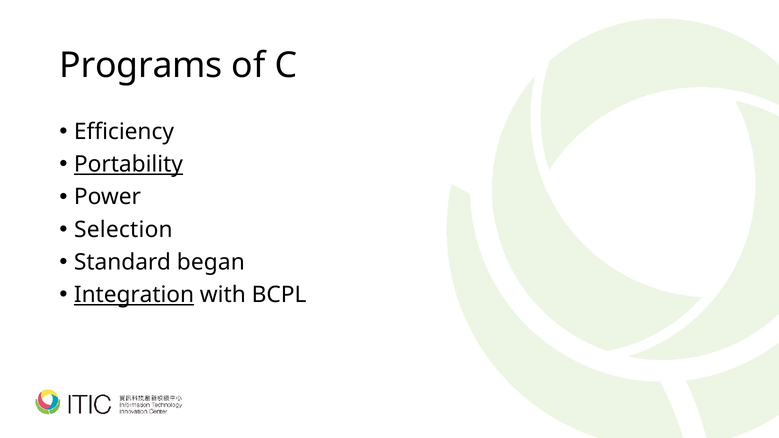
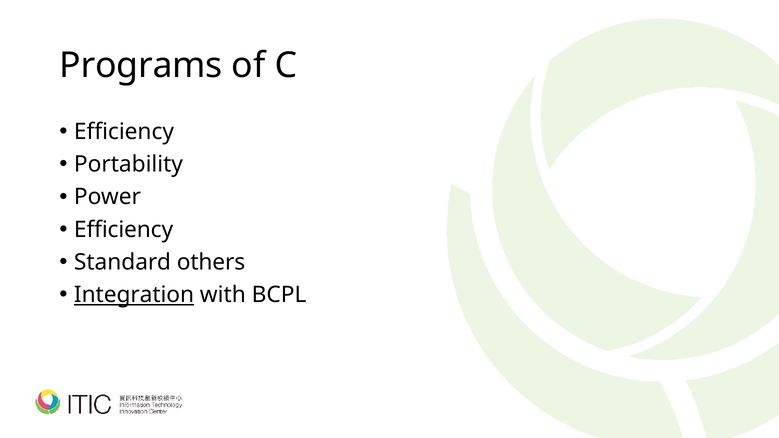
Portability underline: present -> none
Selection at (123, 230): Selection -> Efficiency
began: began -> others
